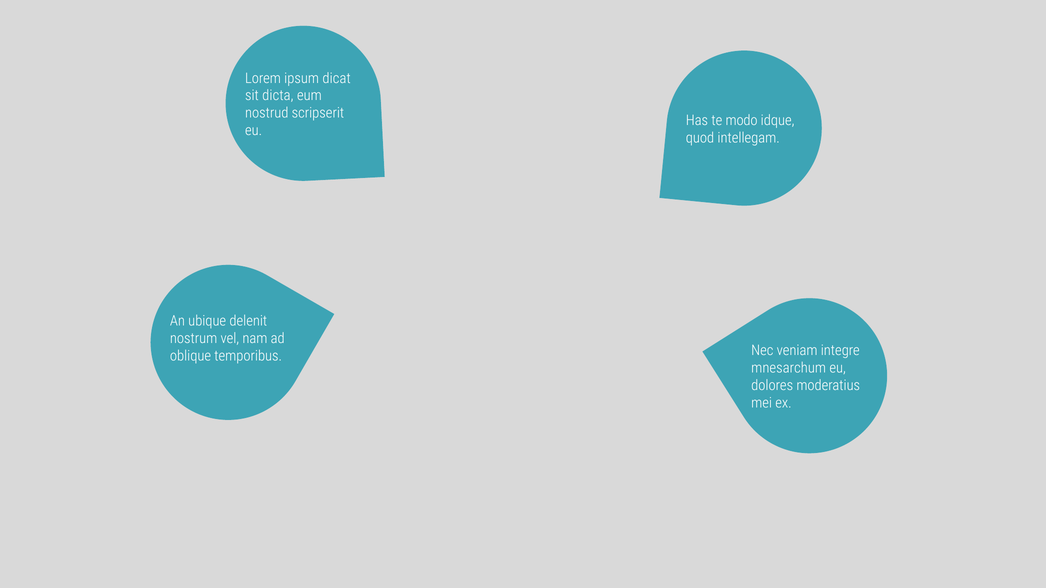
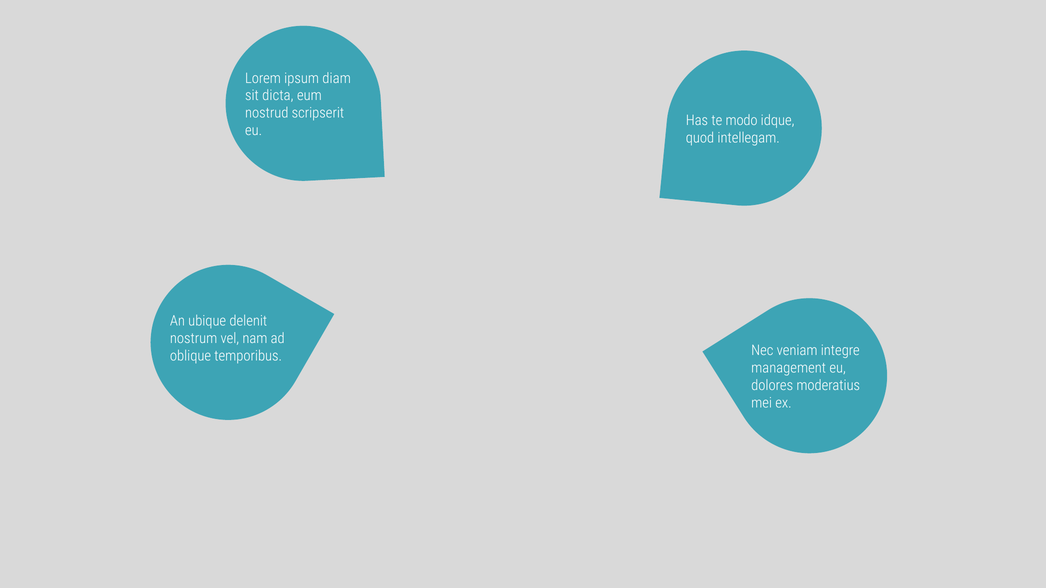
dicat: dicat -> diam
mnesarchum: mnesarchum -> management
